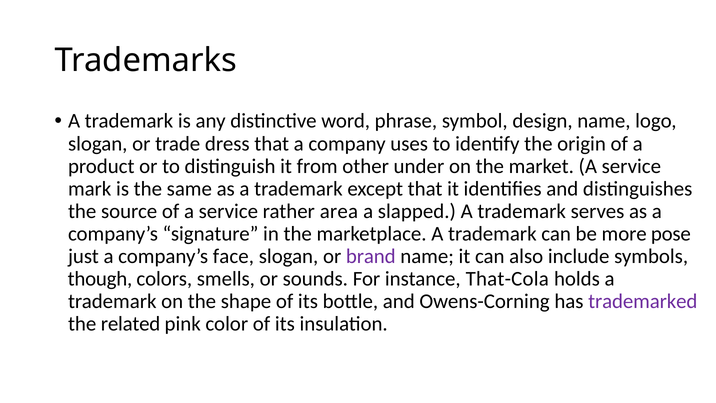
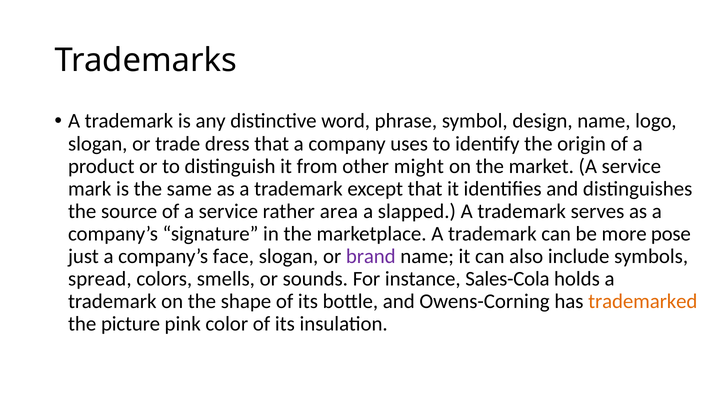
under: under -> might
though: though -> spread
That-Cola: That-Cola -> Sales-Cola
trademarked colour: purple -> orange
related: related -> picture
